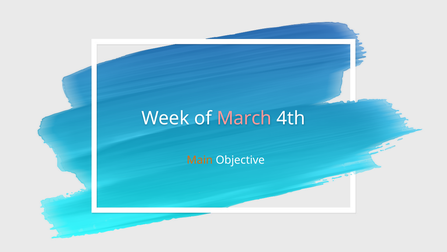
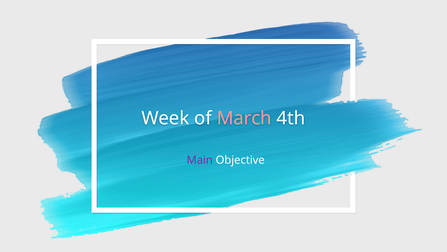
Main colour: orange -> purple
